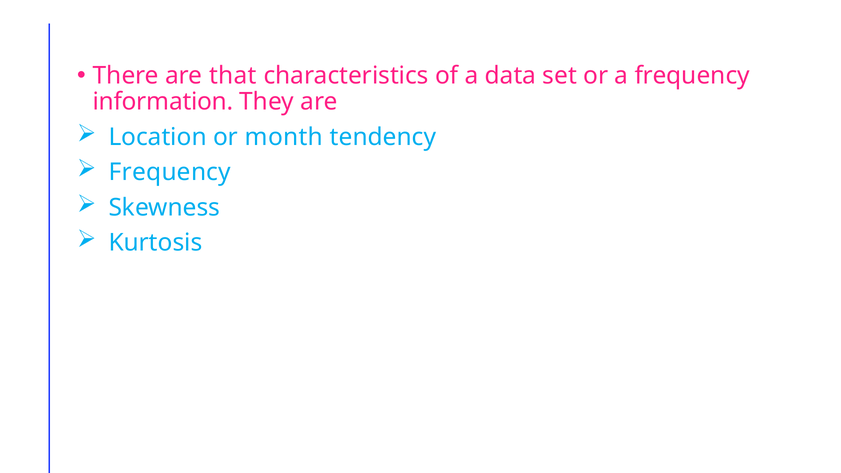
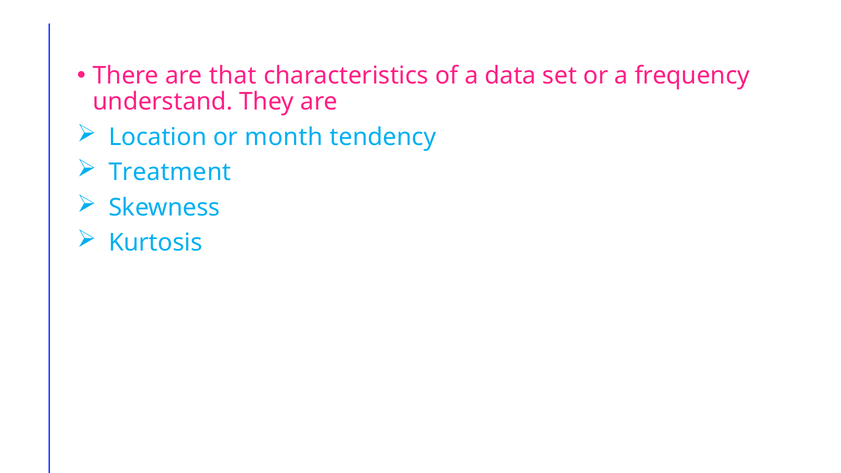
information: information -> understand
Frequency at (170, 172): Frequency -> Treatment
